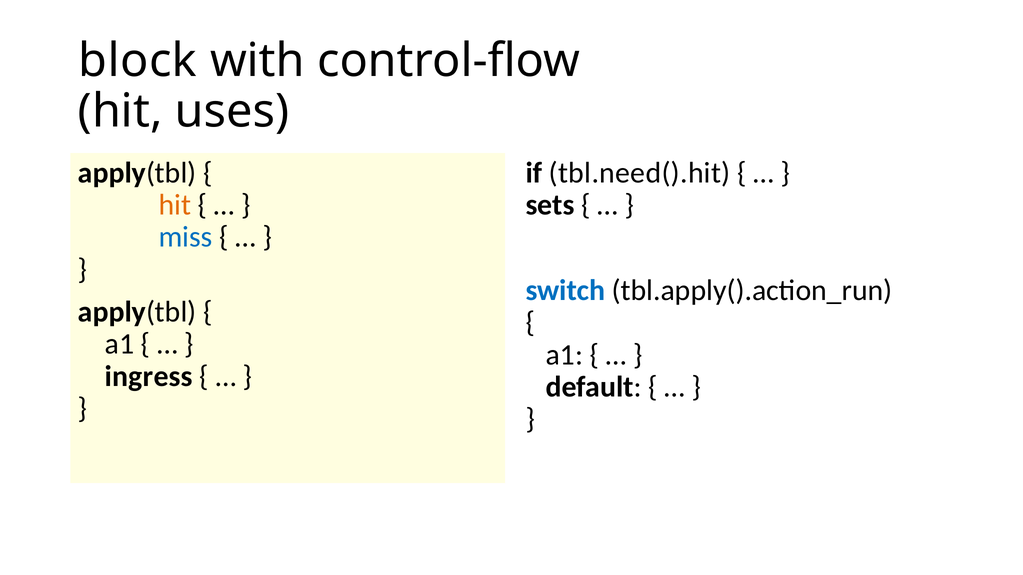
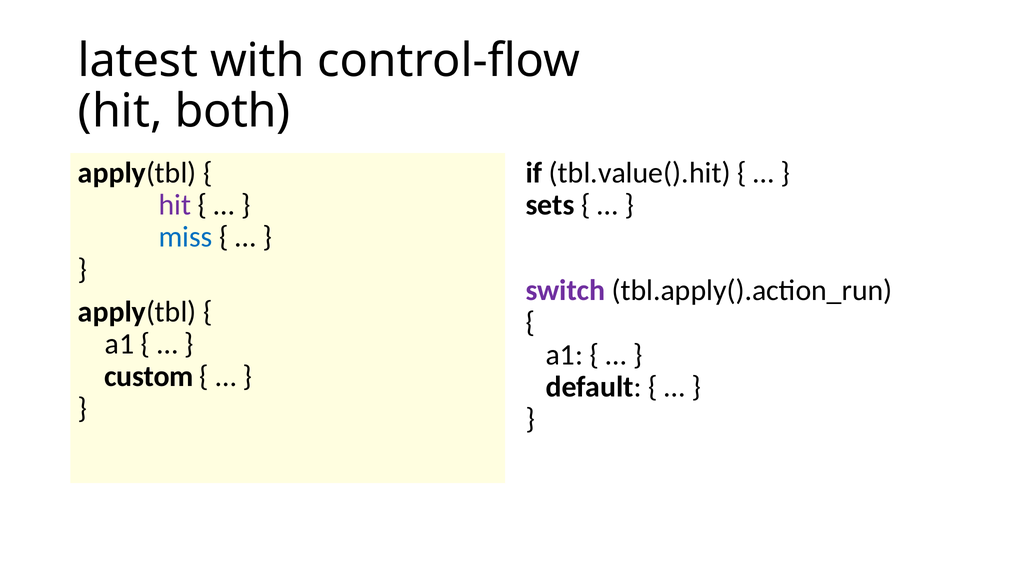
block: block -> latest
uses: uses -> both
tbl.need().hit: tbl.need().hit -> tbl.value().hit
hit at (175, 205) colour: orange -> purple
switch colour: blue -> purple
ingress: ingress -> custom
